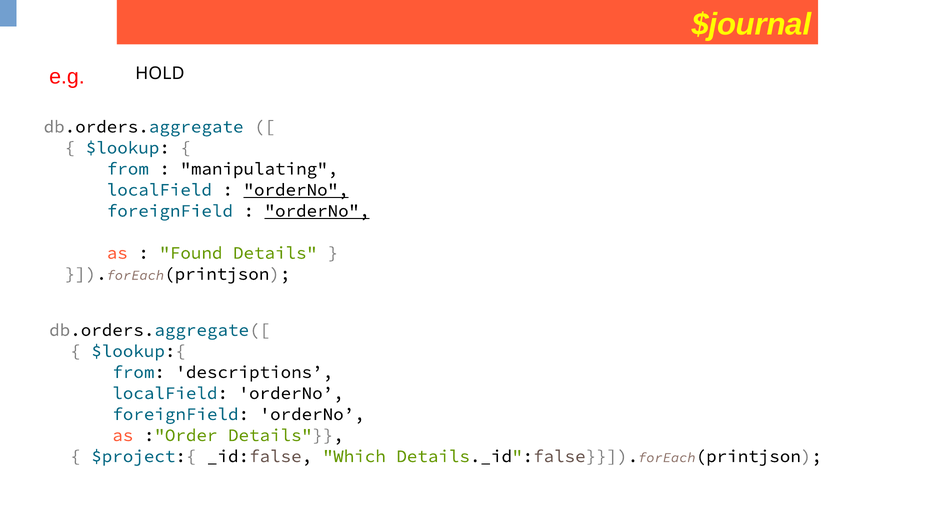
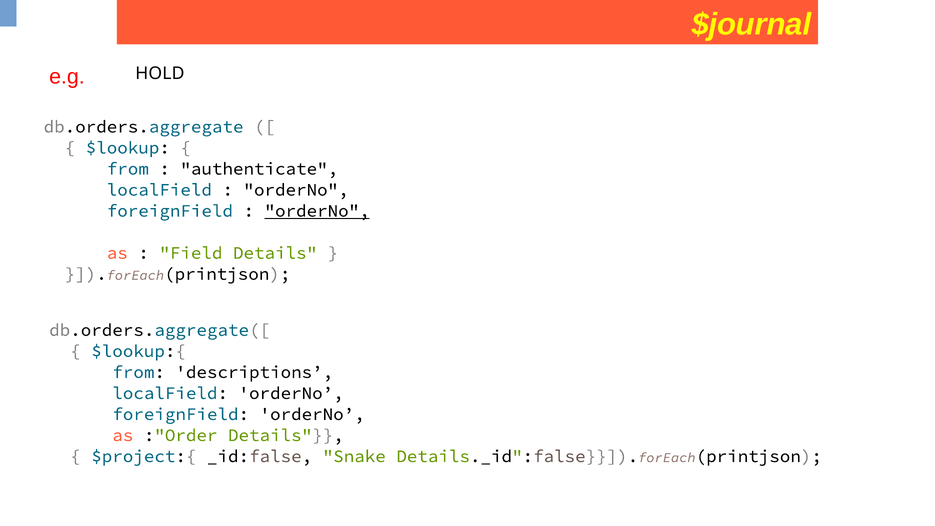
manipulating: manipulating -> authenticate
orderNo at (296, 190) underline: present -> none
Found: Found -> Field
Which: Which -> Snake
